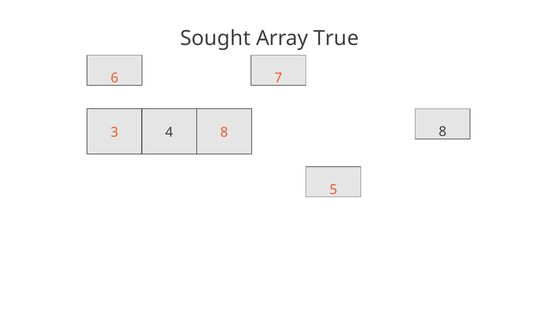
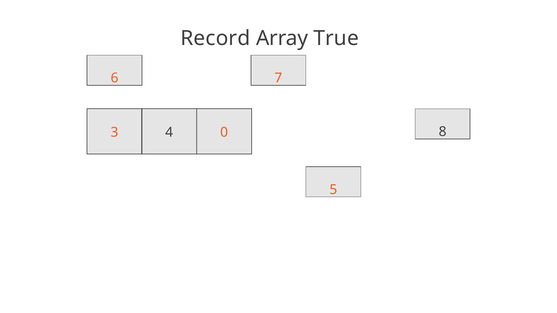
Sought: Sought -> Record
4 8: 8 -> 0
